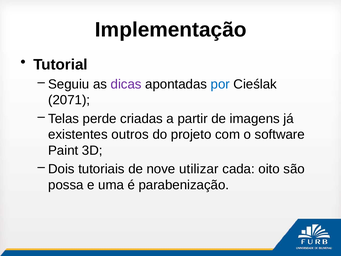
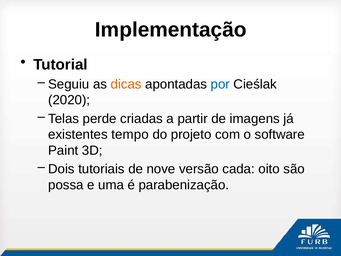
dicas colour: purple -> orange
2071: 2071 -> 2020
outros: outros -> tempo
utilizar: utilizar -> versão
